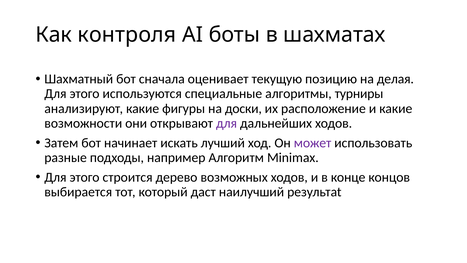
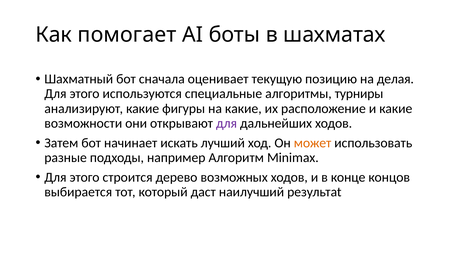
контроля: контроля -> помогает
на доски: доски -> какие
может colour: purple -> orange
